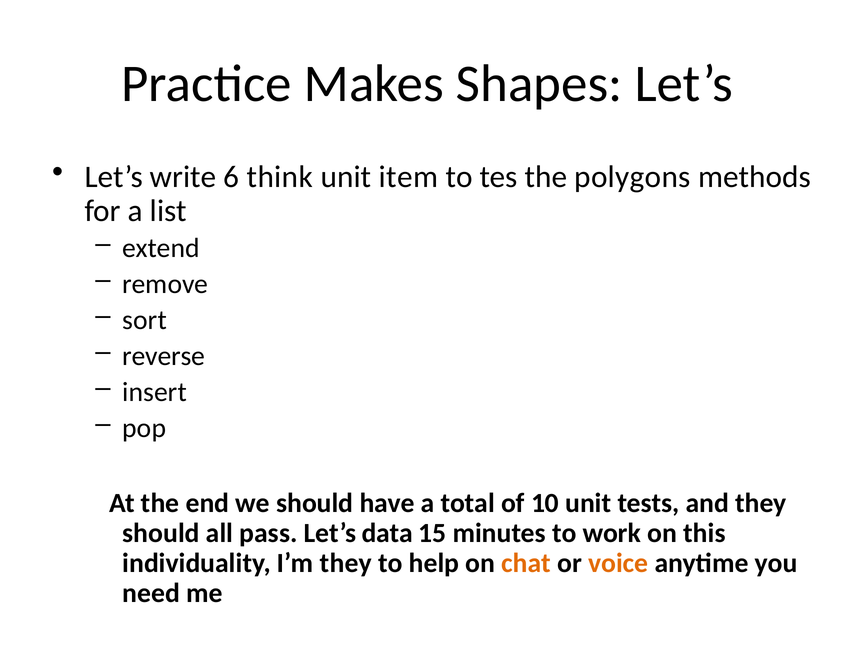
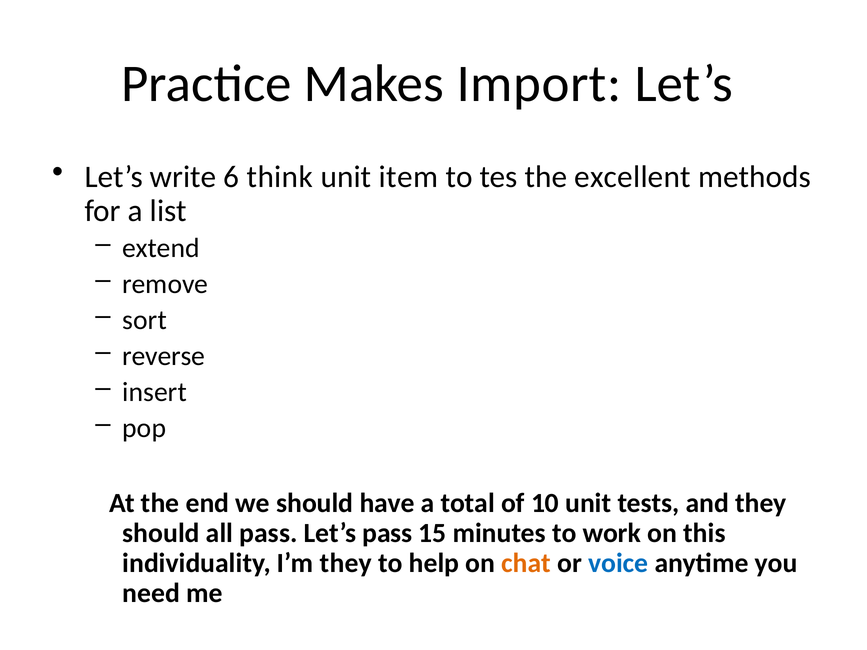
Shapes: Shapes -> Import
polygons: polygons -> excellent
Let’s data: data -> pass
voice colour: orange -> blue
